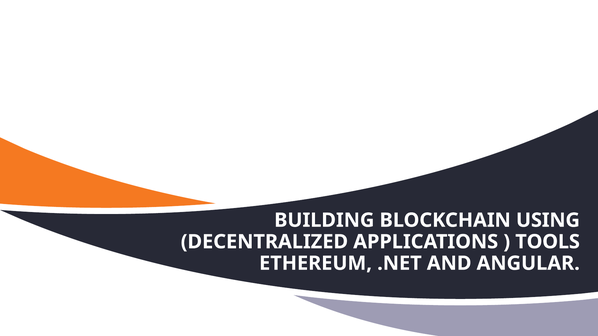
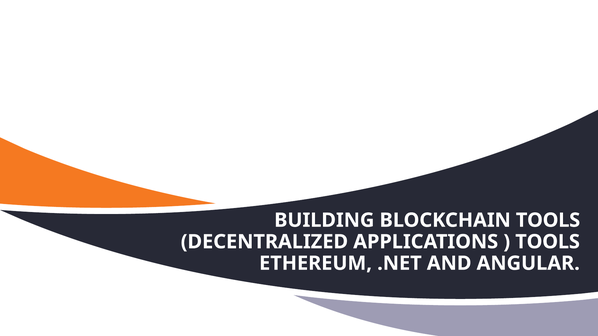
BLOCKCHAIN USING: USING -> TOOLS
